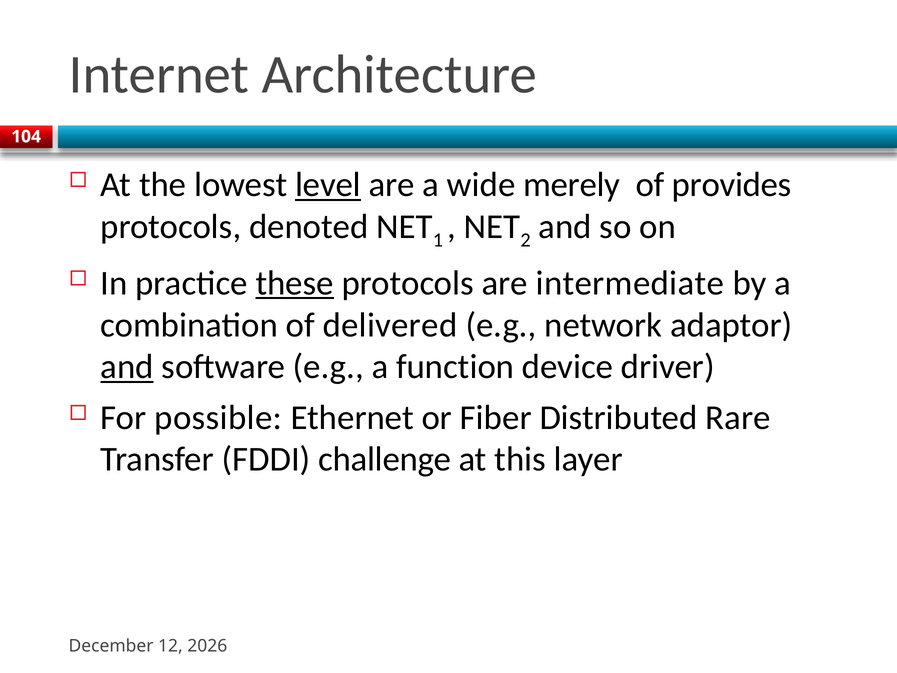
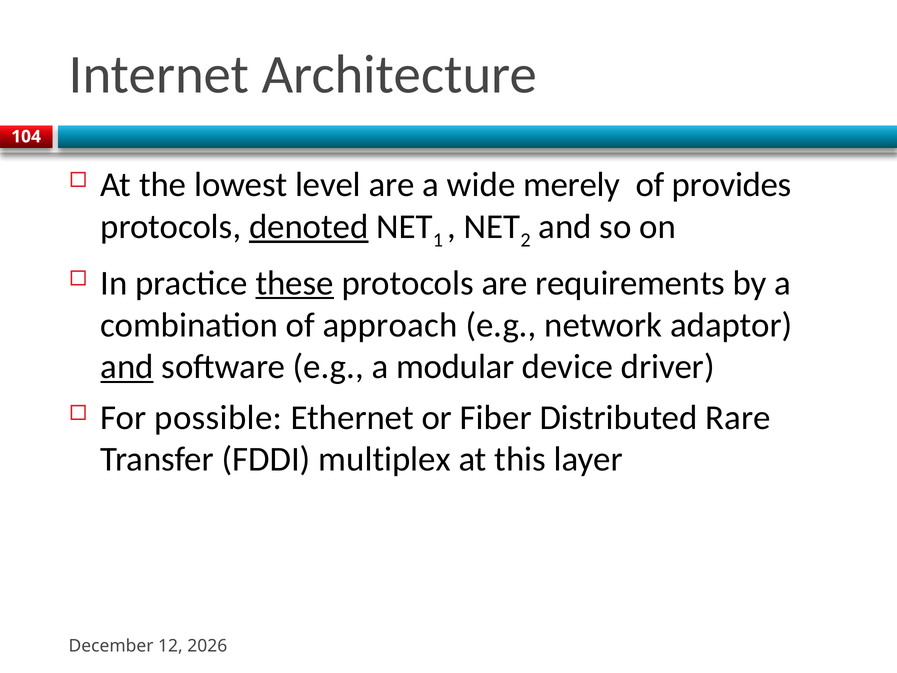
level underline: present -> none
denoted underline: none -> present
intermediate: intermediate -> requirements
delivered: delivered -> approach
function: function -> modular
challenge: challenge -> multiplex
